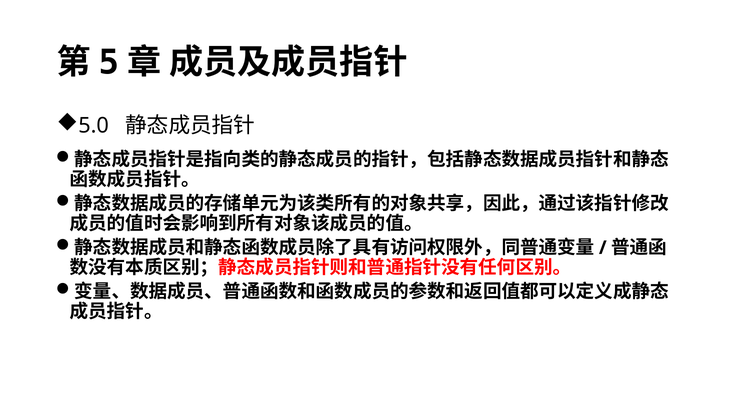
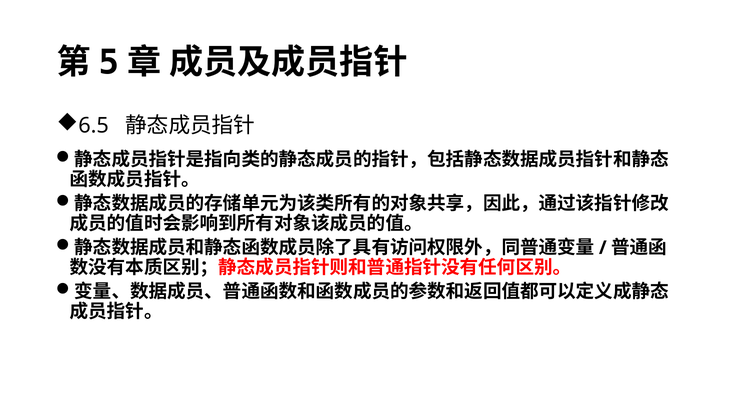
5.0: 5.0 -> 6.5
